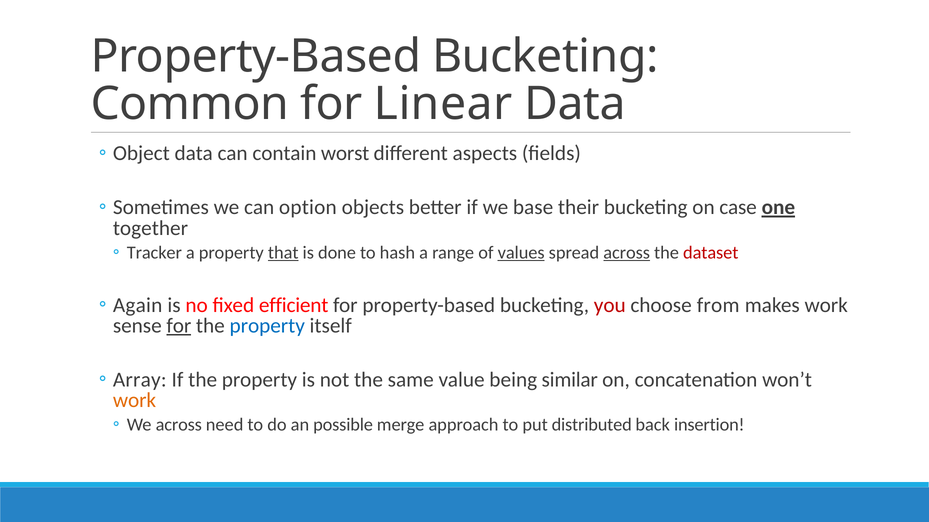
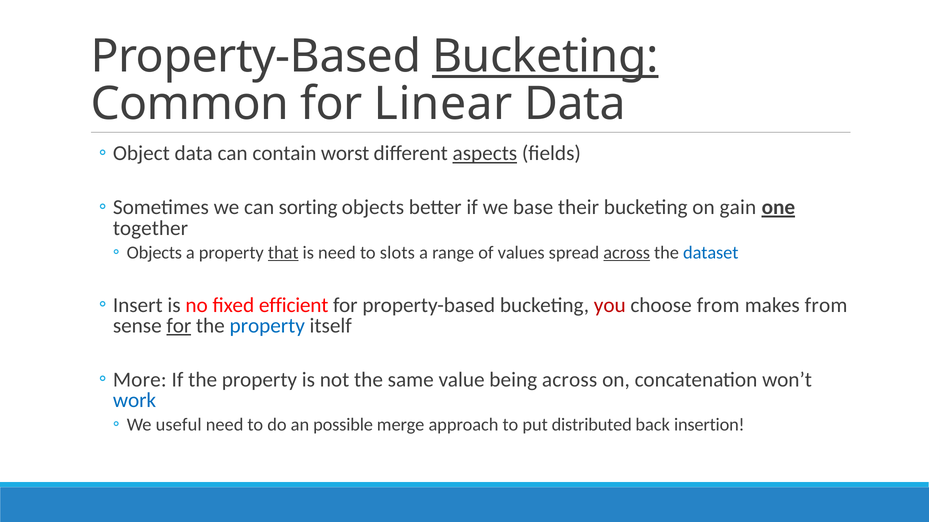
Bucketing at (545, 57) underline: none -> present
aspects underline: none -> present
option: option -> sorting
case: case -> gain
Tracker at (154, 253): Tracker -> Objects
is done: done -> need
hash: hash -> slots
values underline: present -> none
dataset colour: red -> blue
Again: Again -> Insert
makes work: work -> from
Array: Array -> More
being similar: similar -> across
work at (135, 401) colour: orange -> blue
We across: across -> useful
